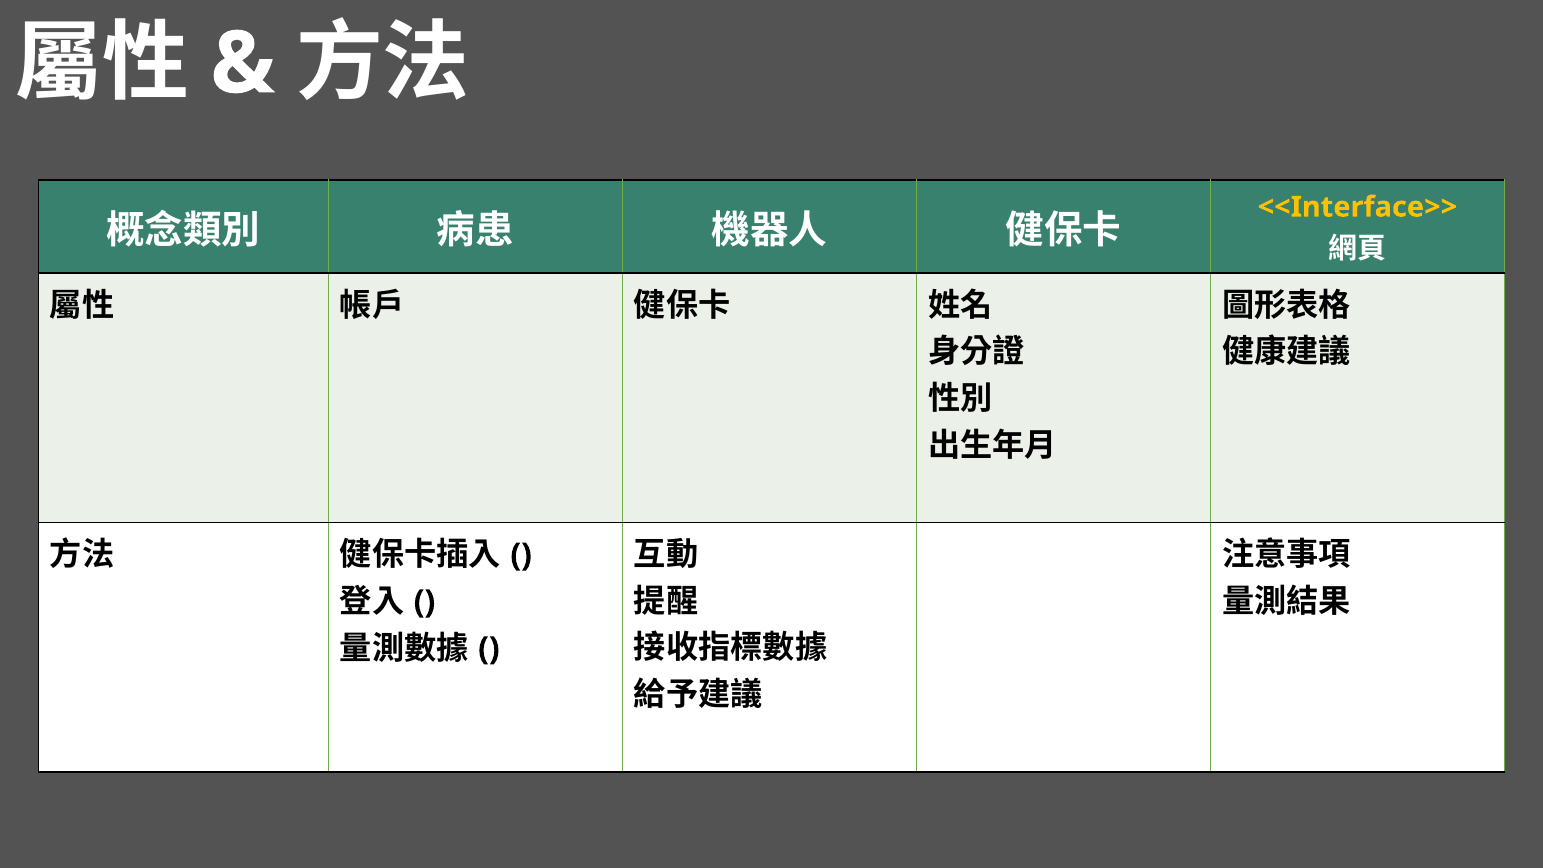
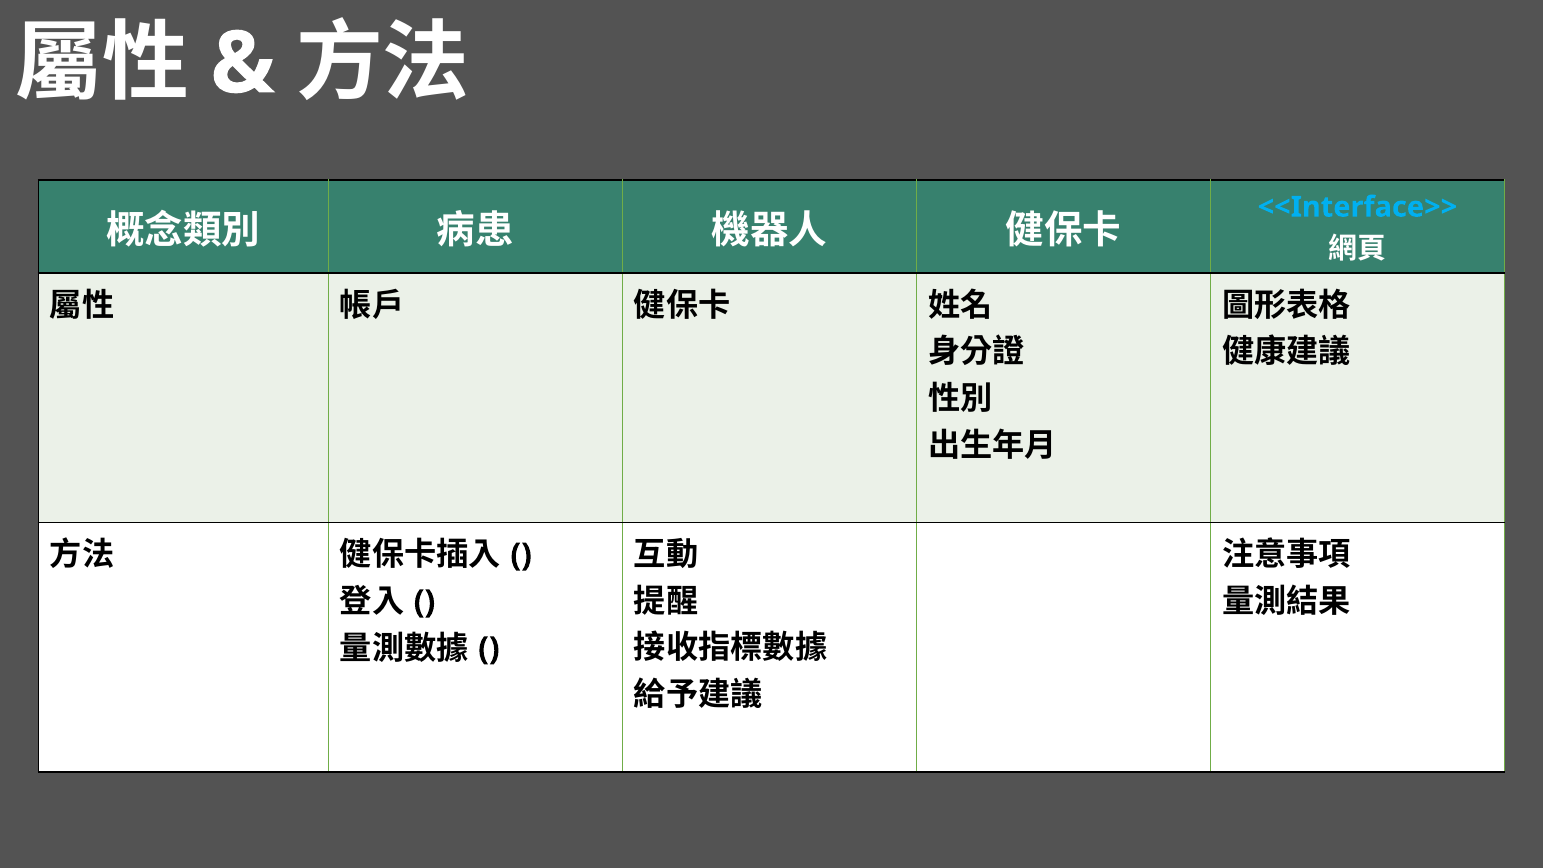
<<Interface>> colour: yellow -> light blue
